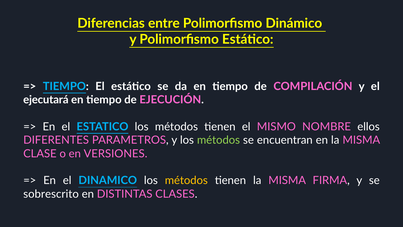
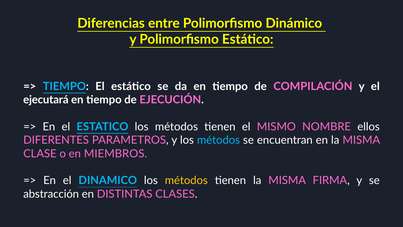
métodos at (219, 140) colour: light green -> light blue
VERSIONES: VERSIONES -> MIEMBROS
sobrescrito: sobrescrito -> abstracción
